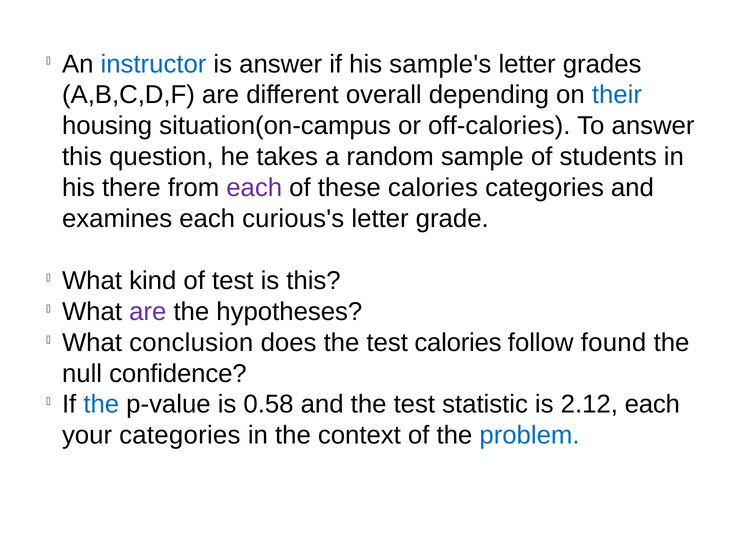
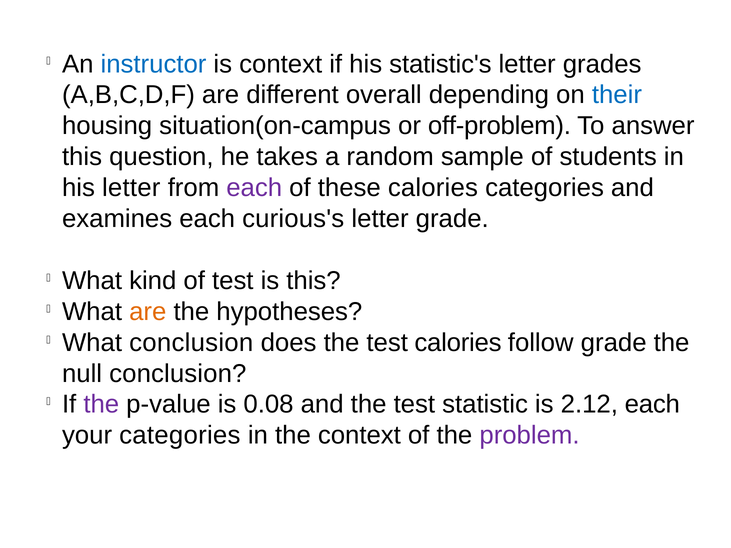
is answer: answer -> context
sample's: sample's -> statistic's
off-calories: off-calories -> off-problem
his there: there -> letter
are at (148, 312) colour: purple -> orange
follow found: found -> grade
null confidence: confidence -> conclusion
the at (101, 405) colour: blue -> purple
0.58: 0.58 -> 0.08
problem colour: blue -> purple
